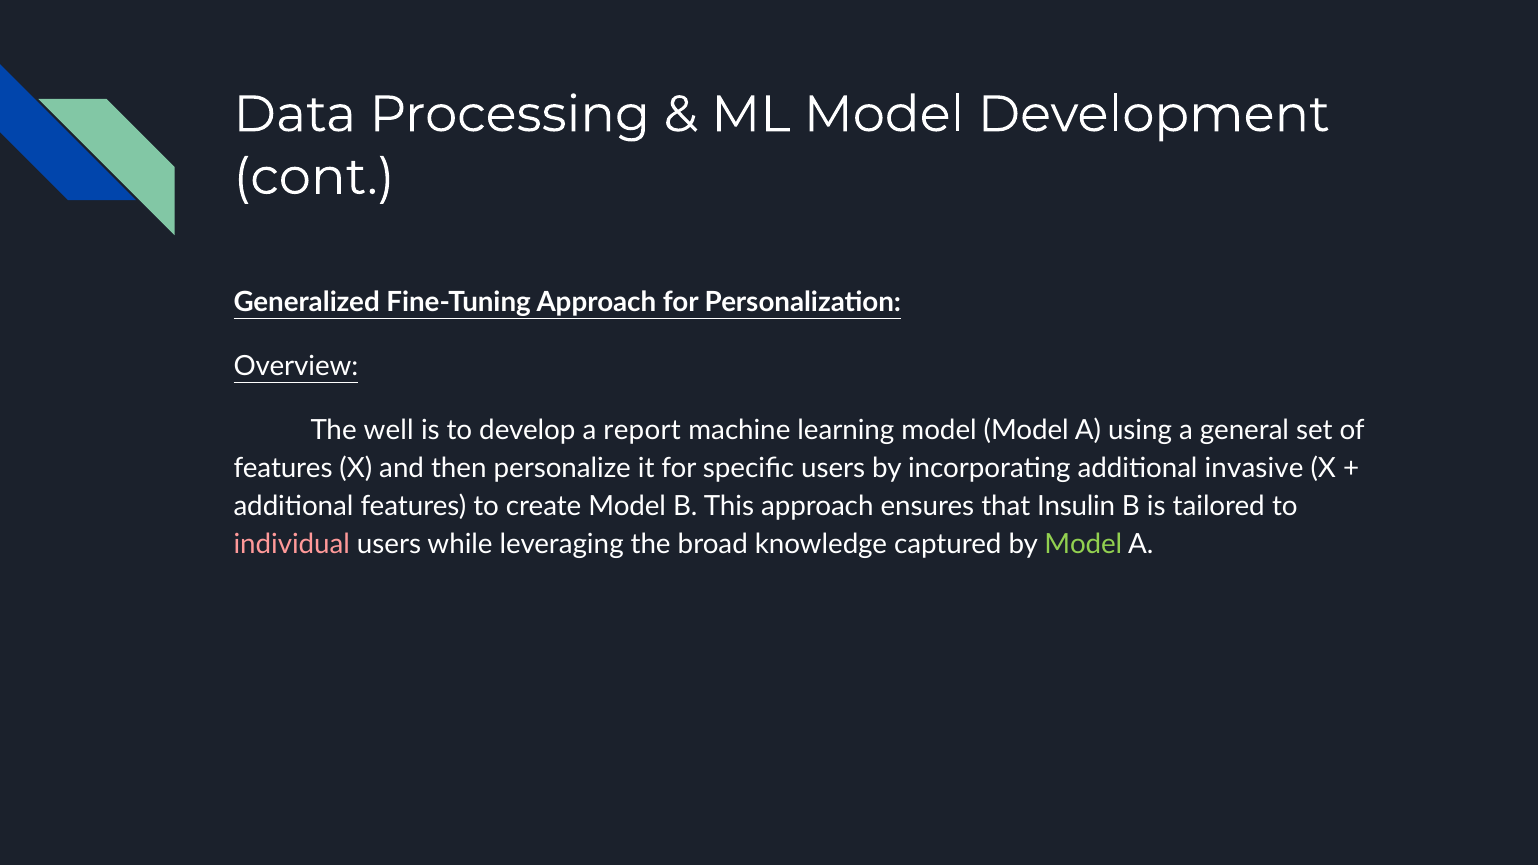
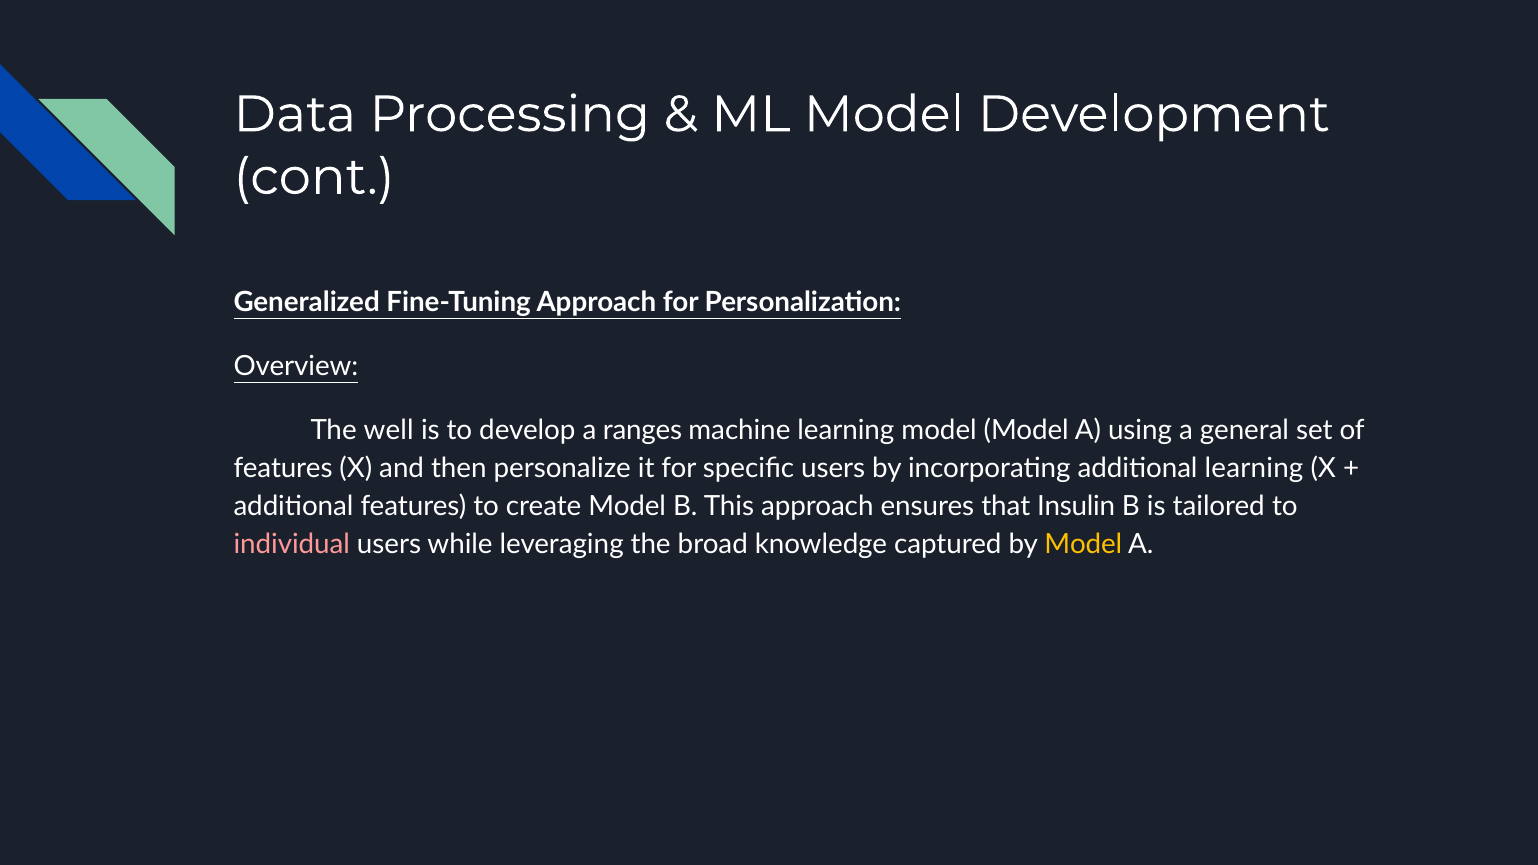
report: report -> ranges
additional invasive: invasive -> learning
Model at (1083, 545) colour: light green -> yellow
